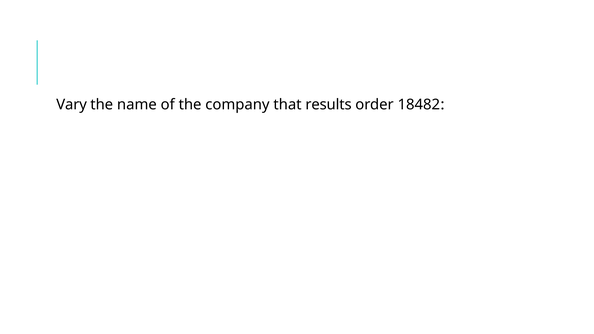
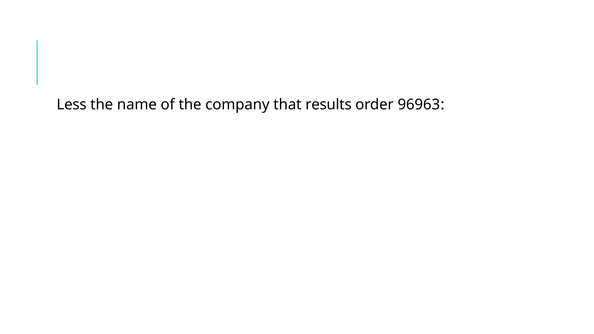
Vary: Vary -> Less
18482: 18482 -> 96963
